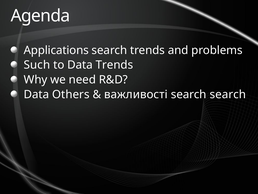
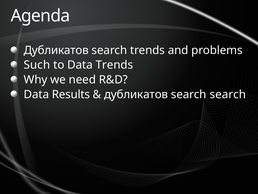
Applications at (56, 50): Applications -> Дубликатов
Others: Others -> Results
важливості at (136, 94): важливості -> дубликатов
